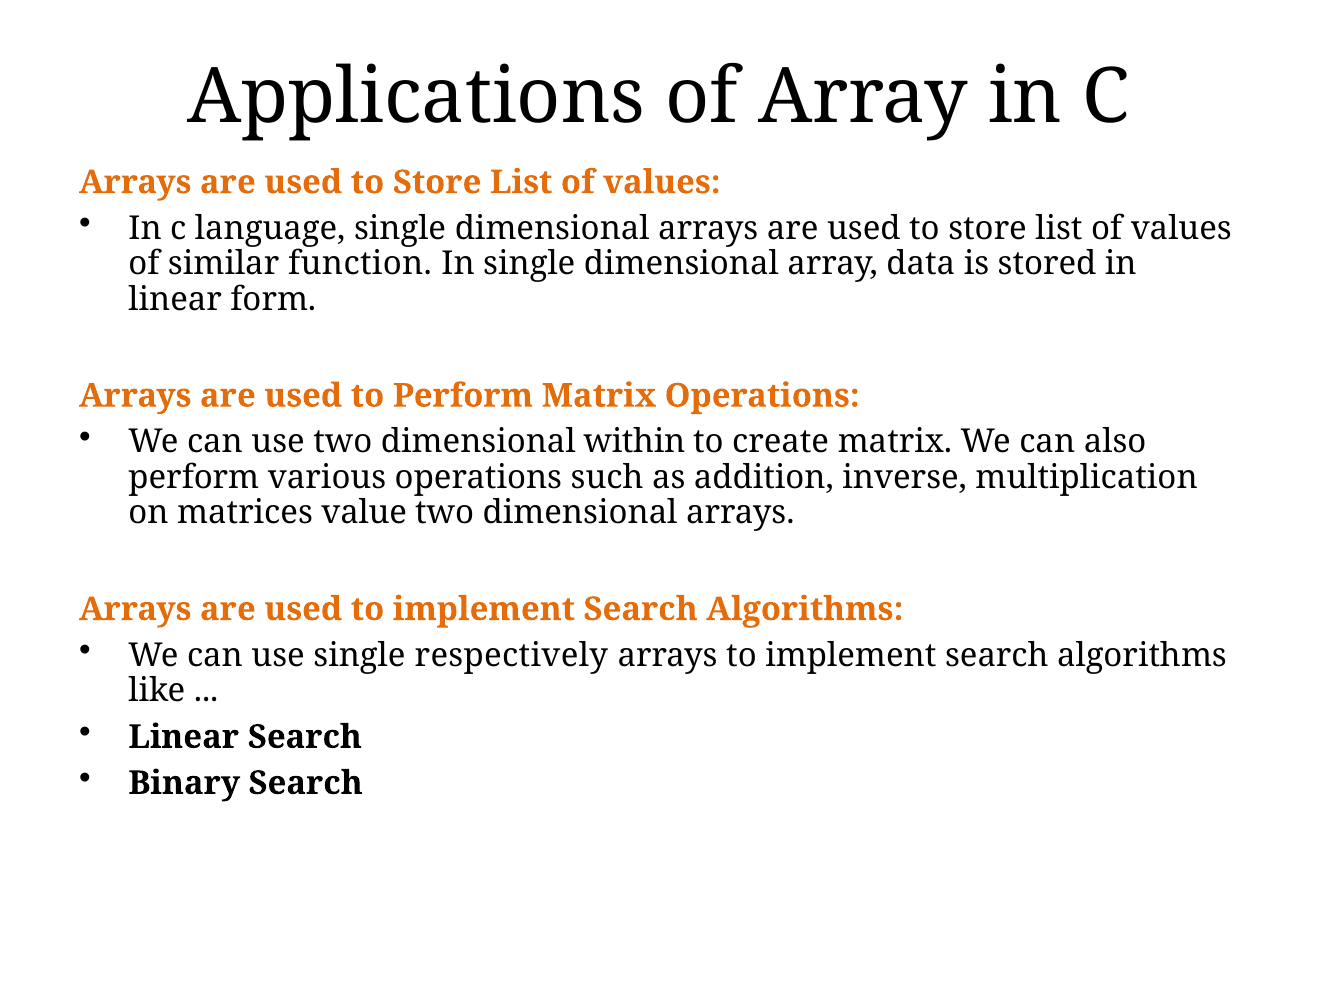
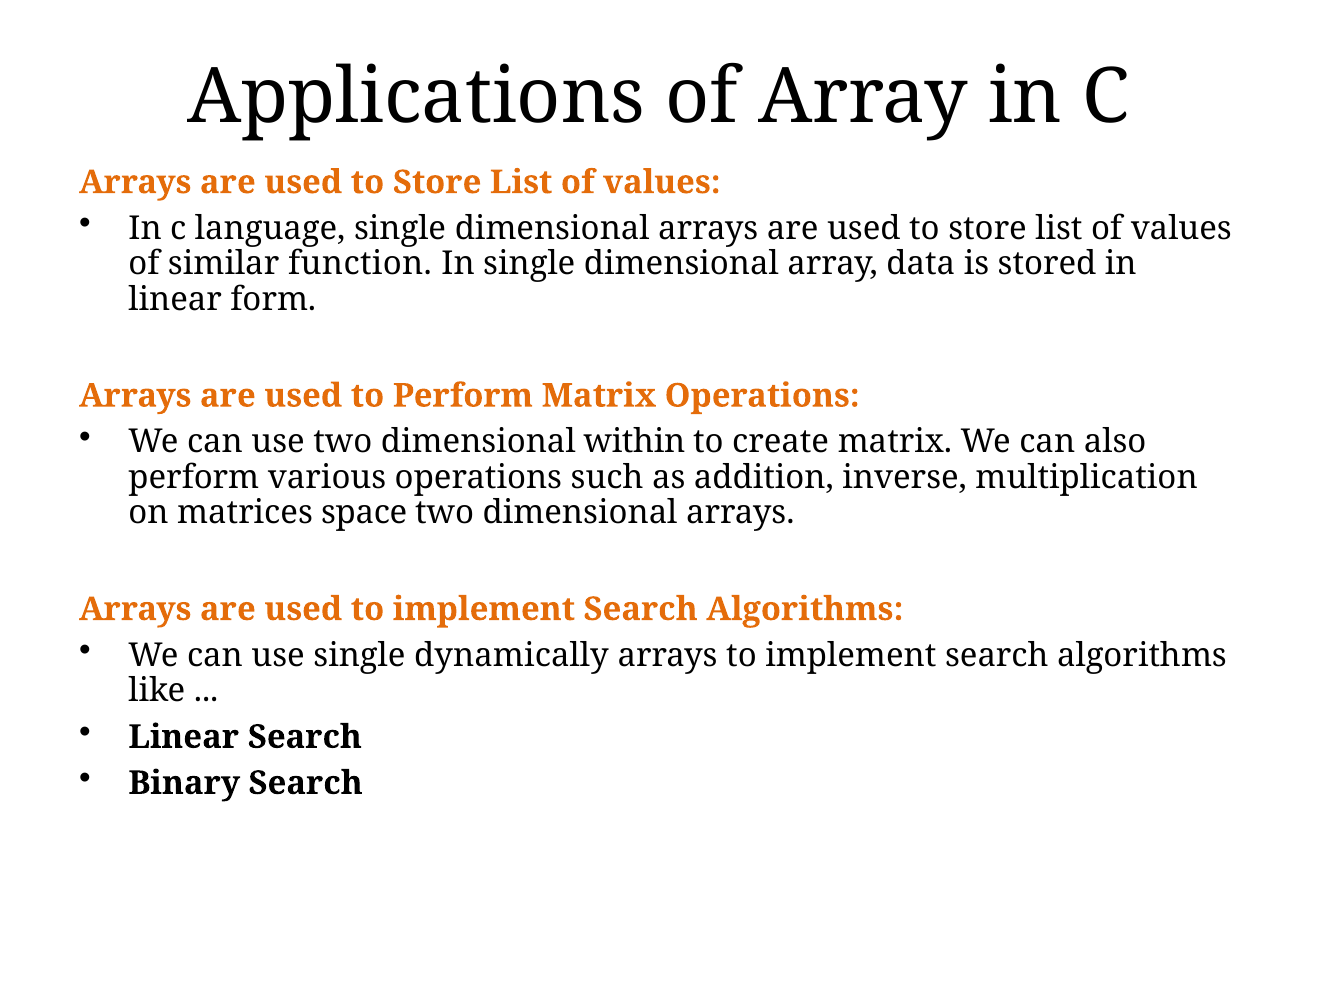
value: value -> space
respectively: respectively -> dynamically
